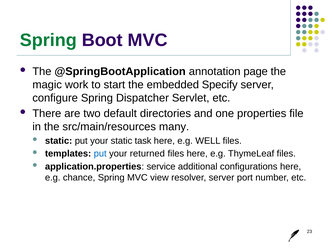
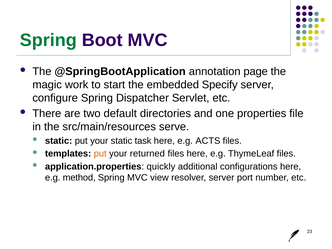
many: many -> serve
WELL: WELL -> ACTS
put at (100, 154) colour: blue -> orange
service: service -> quickly
chance: chance -> method
